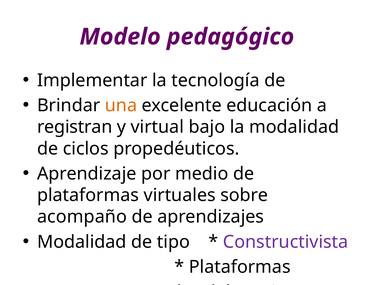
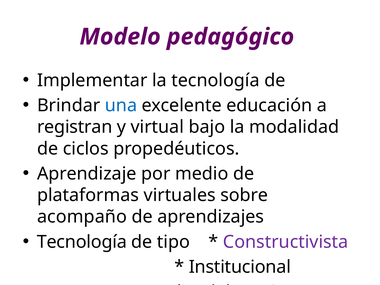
una colour: orange -> blue
Modalidad at (82, 242): Modalidad -> Tecnología
Plataformas at (240, 267): Plataformas -> Institucional
